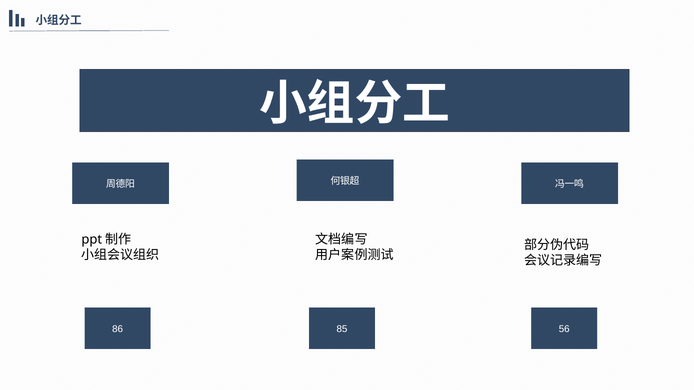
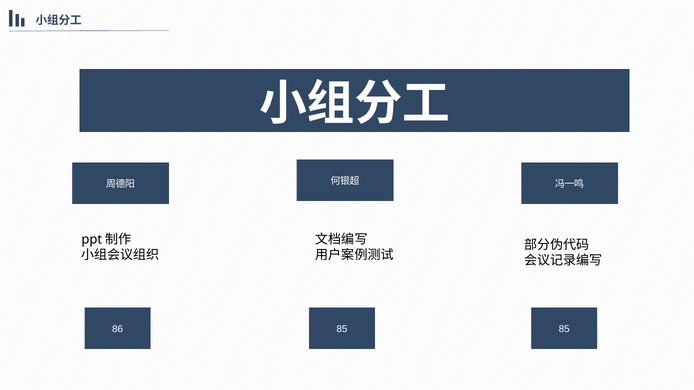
86 56: 56 -> 85
